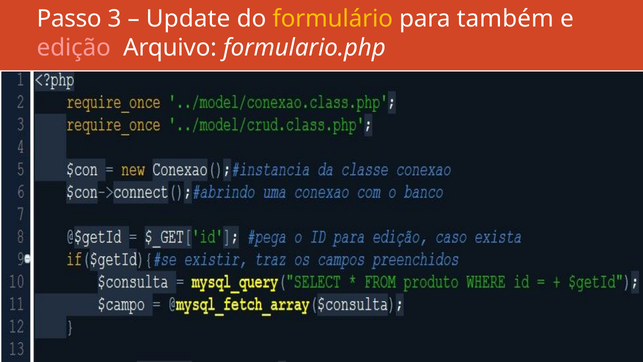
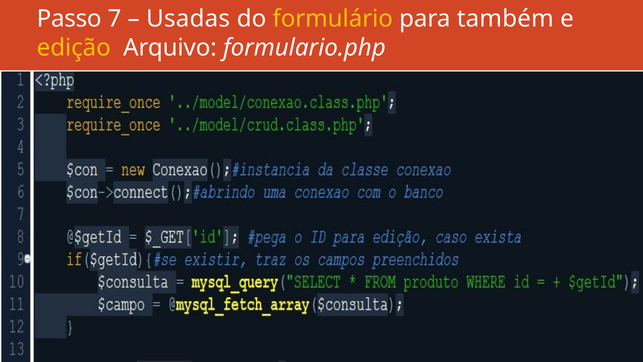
3: 3 -> 7
Update: Update -> Usadas
edição colour: pink -> yellow
